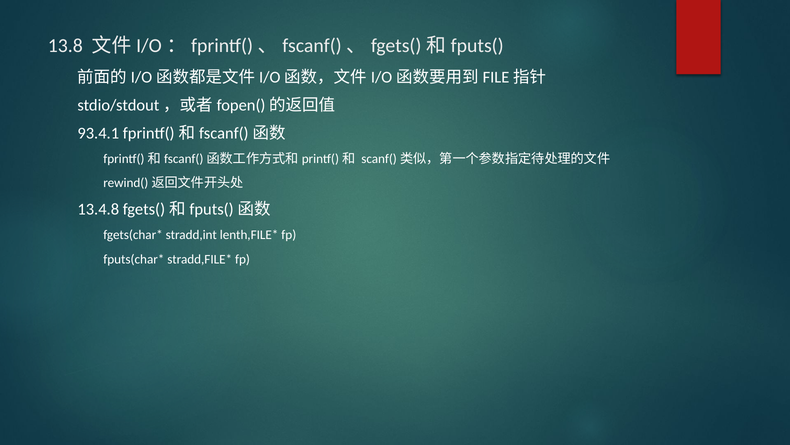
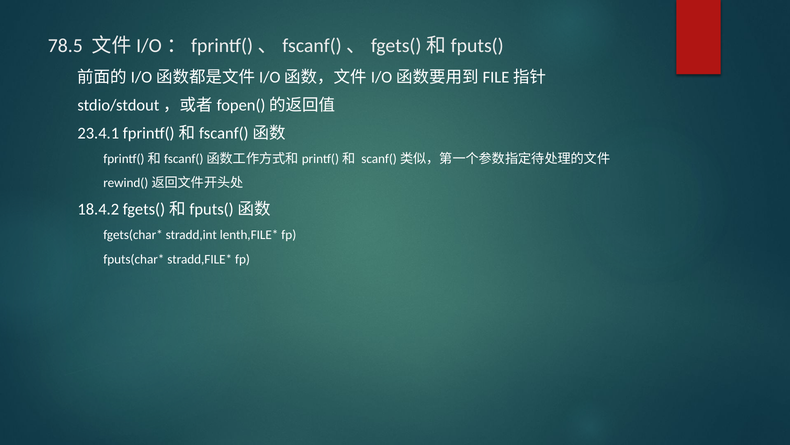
13.8: 13.8 -> 78.5
93.4.1: 93.4.1 -> 23.4.1
13.4.8: 13.4.8 -> 18.4.2
